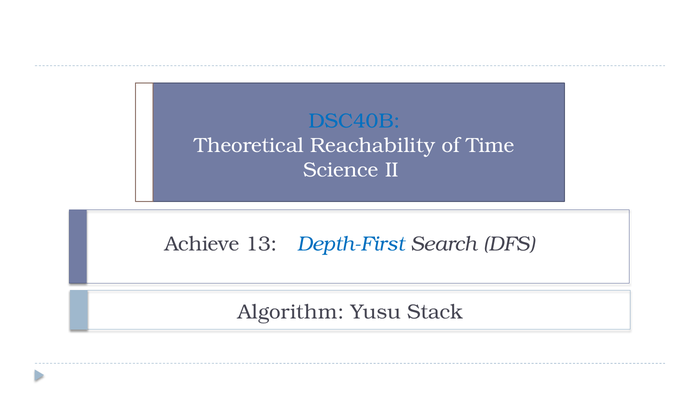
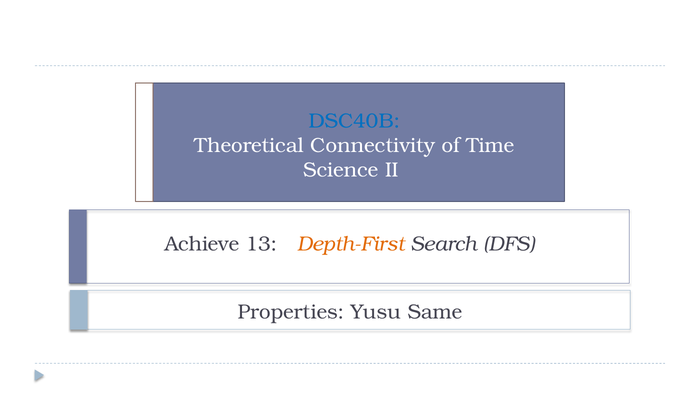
Reachability: Reachability -> Connectivity
Depth-First colour: blue -> orange
Algorithm: Algorithm -> Properties
Stack: Stack -> Same
